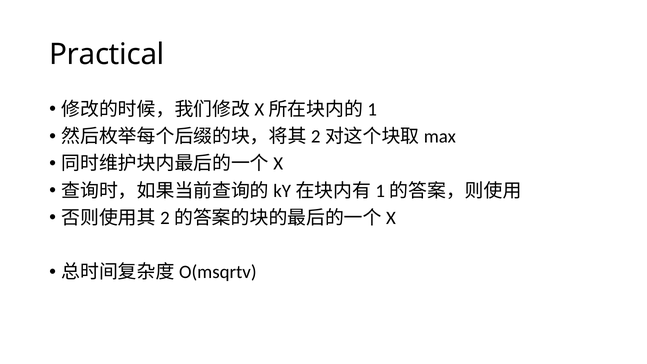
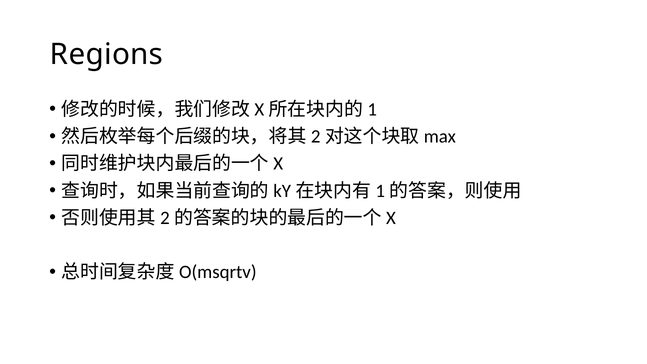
Practical: Practical -> Regions
